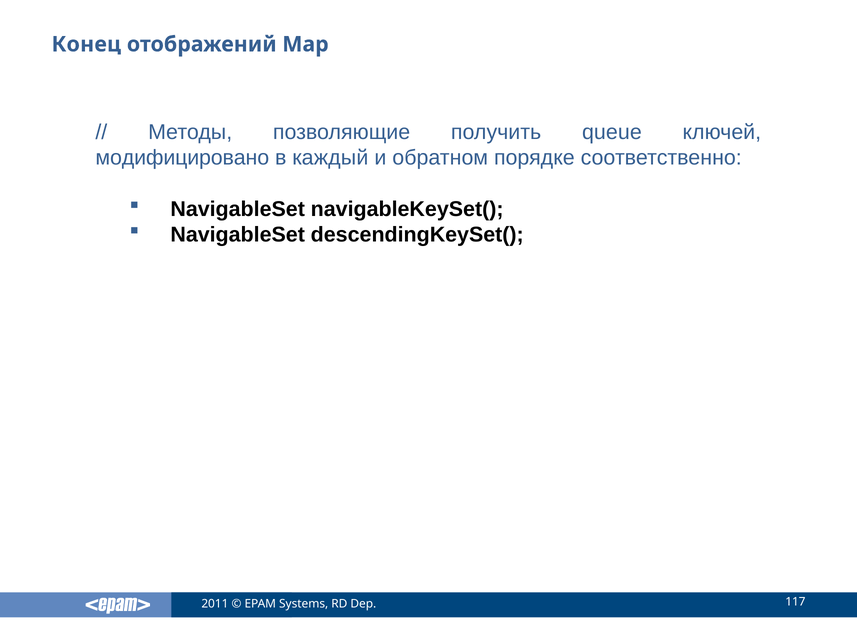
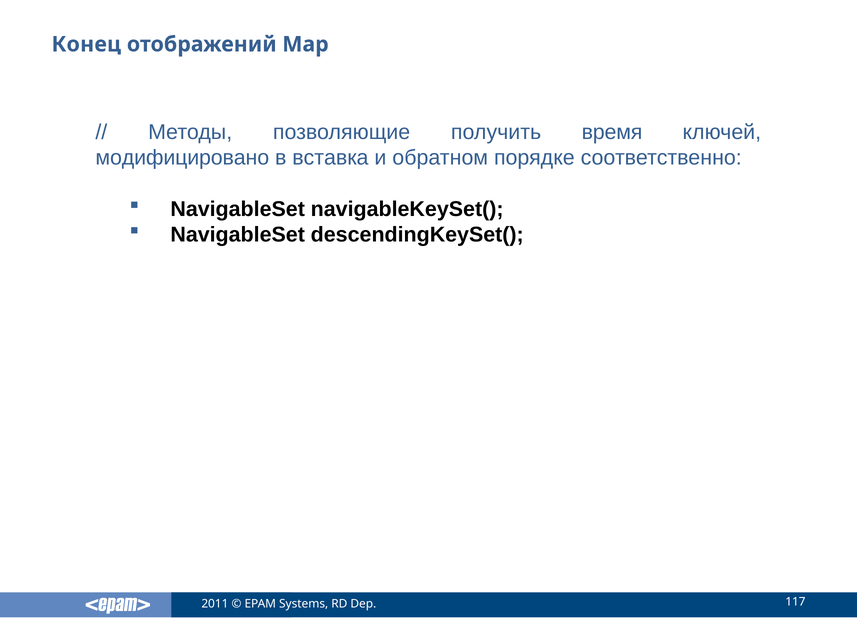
queue: queue -> время
каждый: каждый -> вставка
